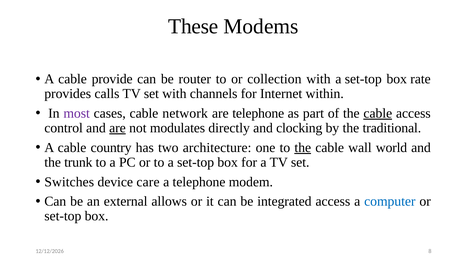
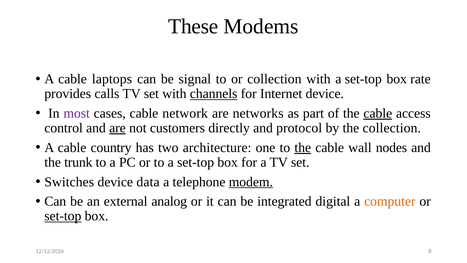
provide: provide -> laptops
router: router -> signal
channels underline: none -> present
Internet within: within -> device
are telephone: telephone -> networks
modulates: modulates -> customers
clocking: clocking -> protocol
the traditional: traditional -> collection
world: world -> nodes
care: care -> data
modem underline: none -> present
allows: allows -> analog
integrated access: access -> digital
computer colour: blue -> orange
set-top at (63, 216) underline: none -> present
